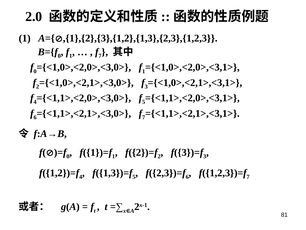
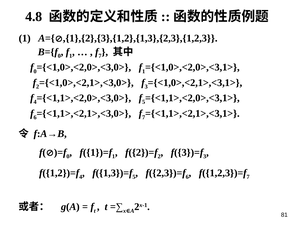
2.0: 2.0 -> 4.8
